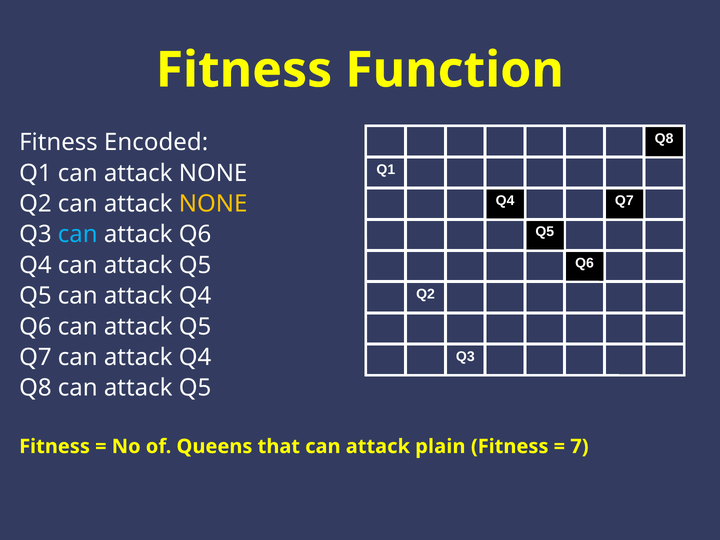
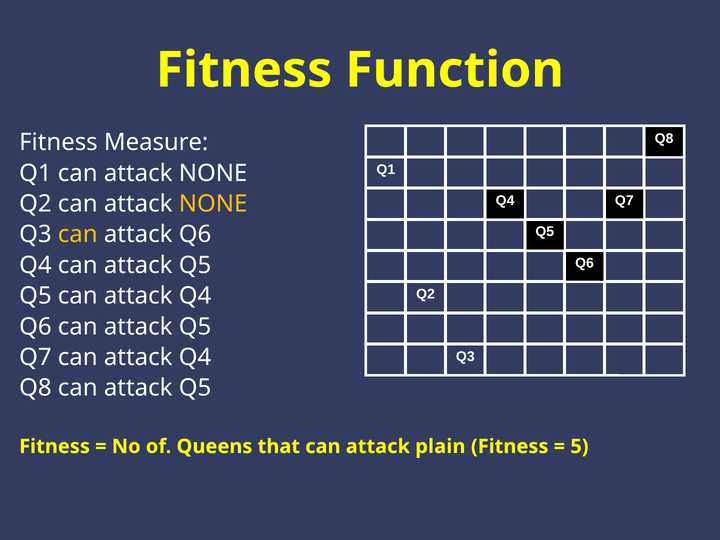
Encoded: Encoded -> Measure
can at (78, 235) colour: light blue -> yellow
7: 7 -> 5
